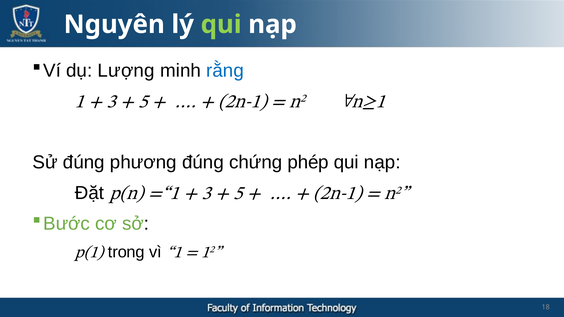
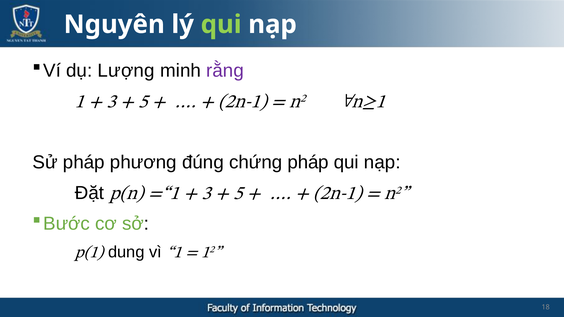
rằng colour: blue -> purple
Sử đúng: đúng -> pháp
chứng phép: phép -> pháp
trong: trong -> dung
